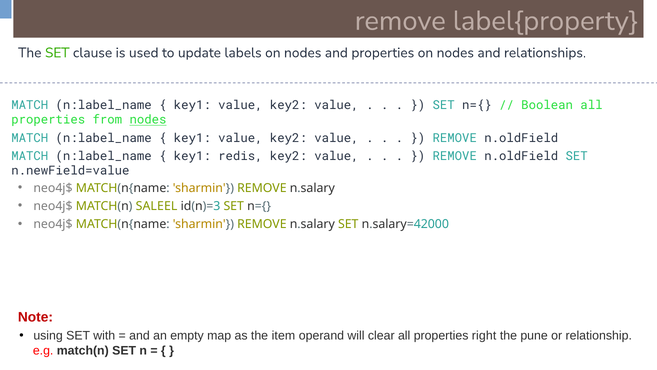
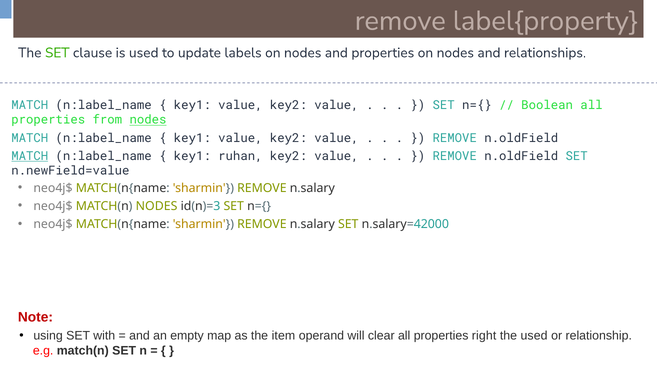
MATCH at (30, 156) underline: none -> present
redis: redis -> ruhan
MATCH(n SALEEL: SALEEL -> NODES
the pune: pune -> used
